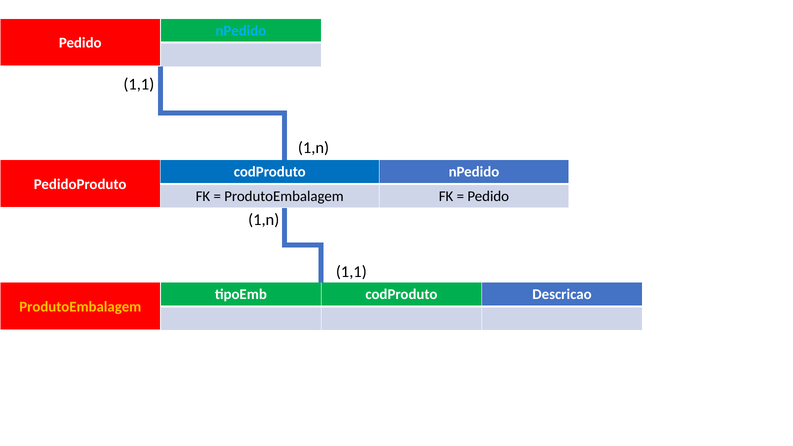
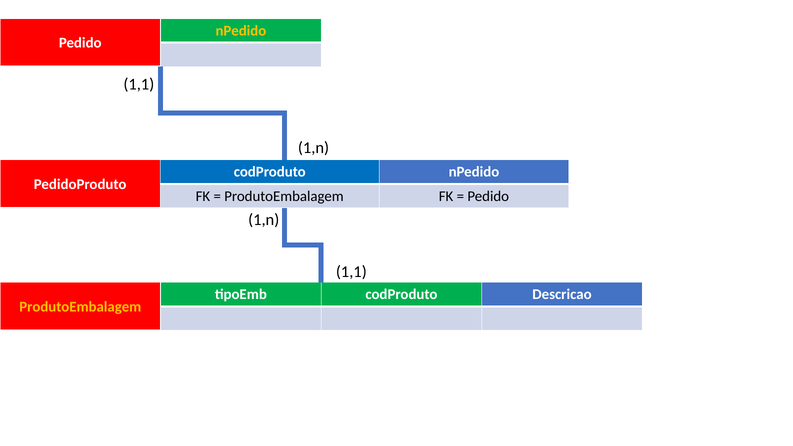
nPedido at (241, 31) colour: light blue -> yellow
